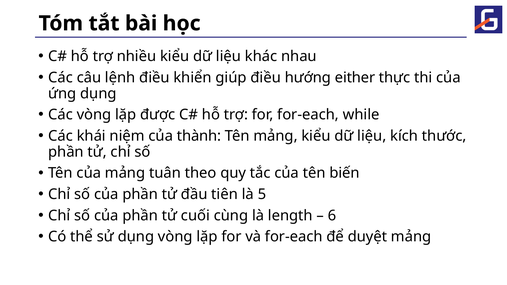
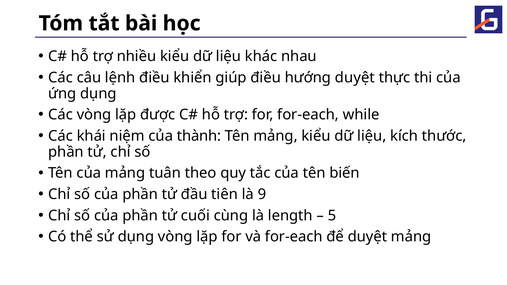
hướng either: either -> duyệt
5: 5 -> 9
6: 6 -> 5
